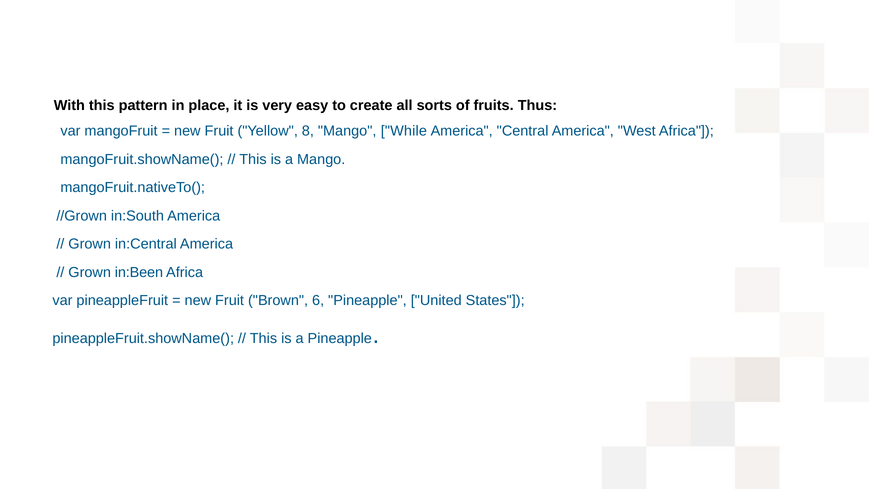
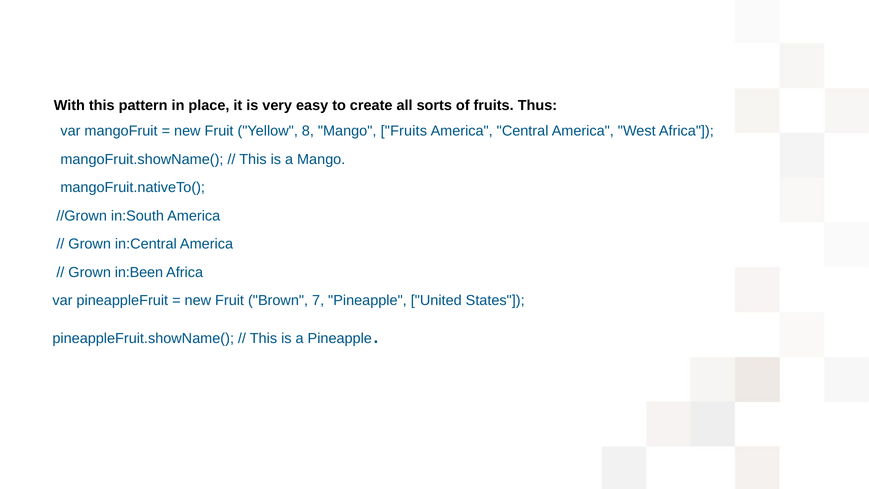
Mango While: While -> Fruits
6: 6 -> 7
